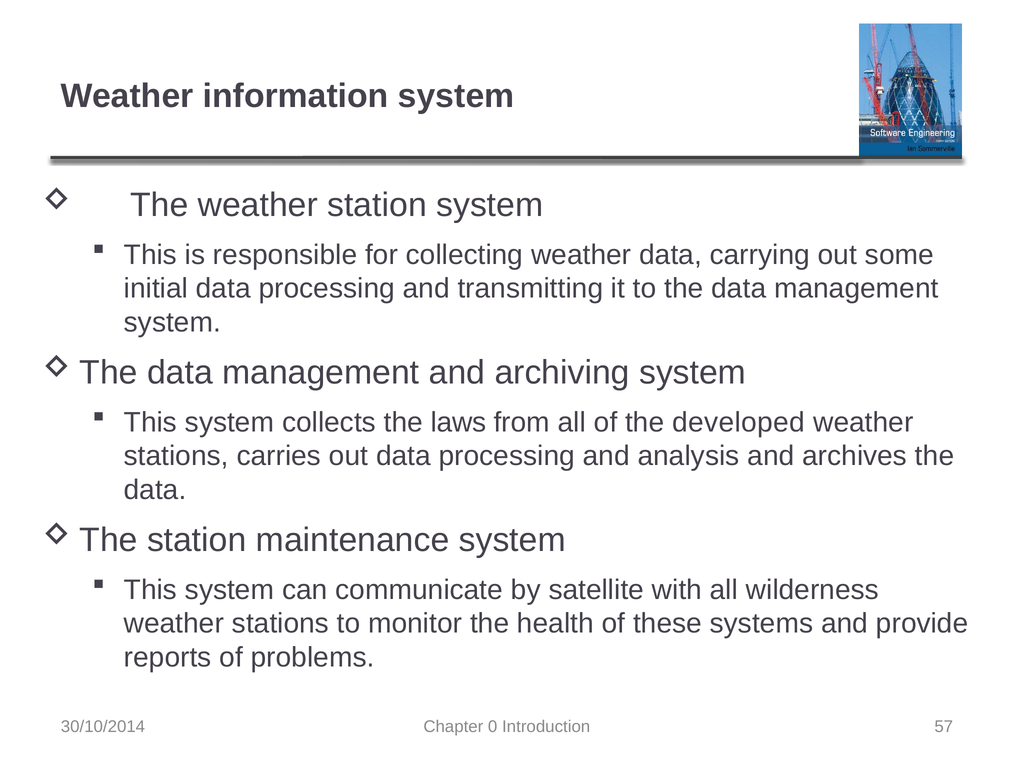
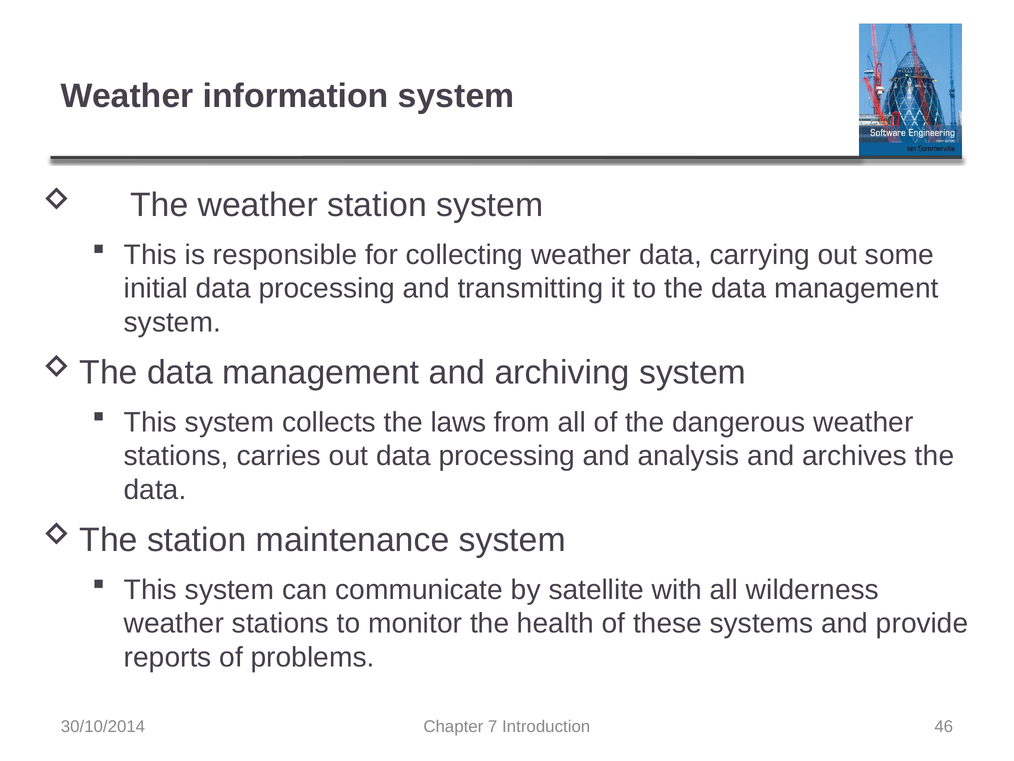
developed: developed -> dangerous
0: 0 -> 7
57: 57 -> 46
